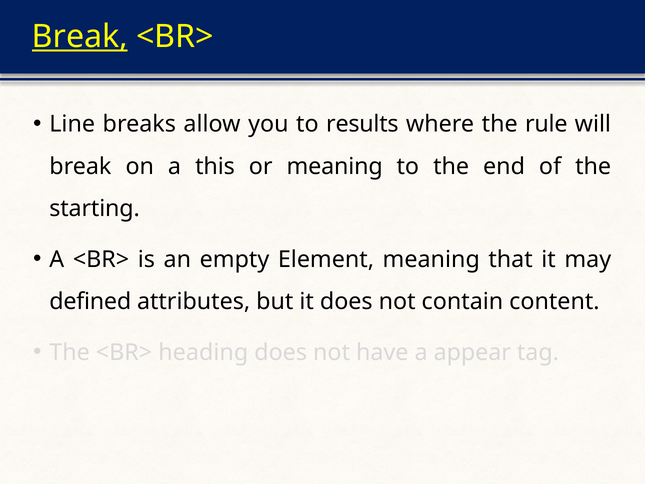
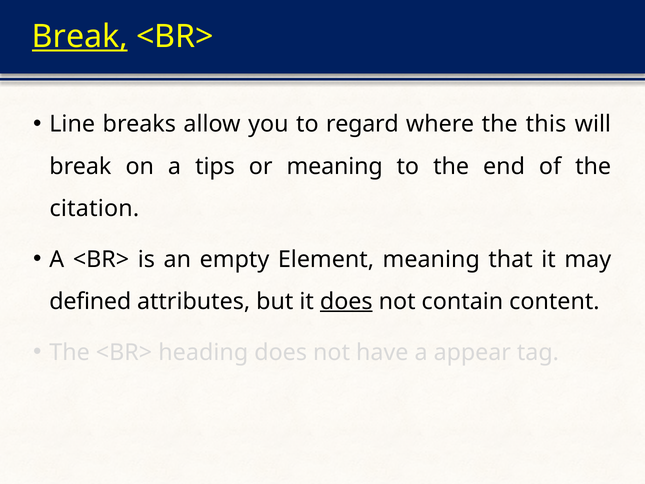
results: results -> regard
rule: rule -> this
this: this -> tips
starting: starting -> citation
does at (346, 301) underline: none -> present
